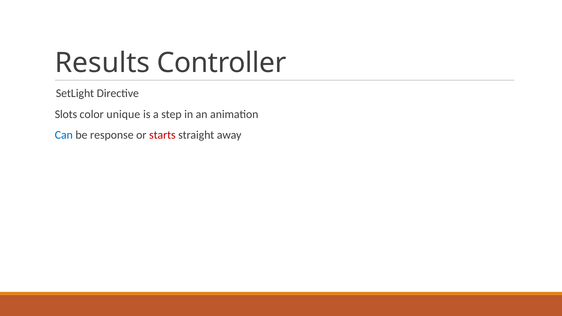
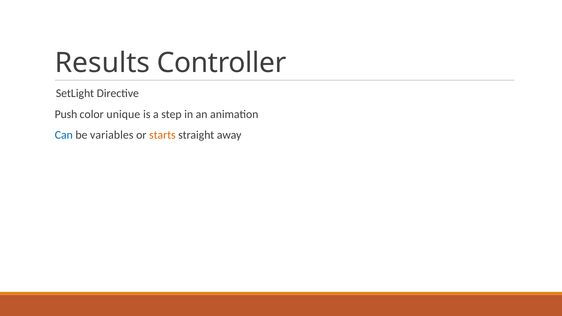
Slots: Slots -> Push
response: response -> variables
starts colour: red -> orange
